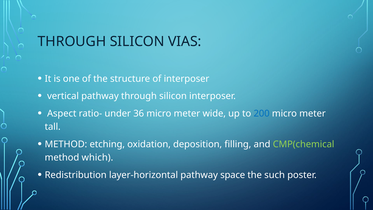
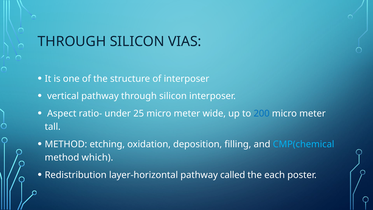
36: 36 -> 25
CMP(chemical colour: light green -> light blue
space: space -> called
such: such -> each
